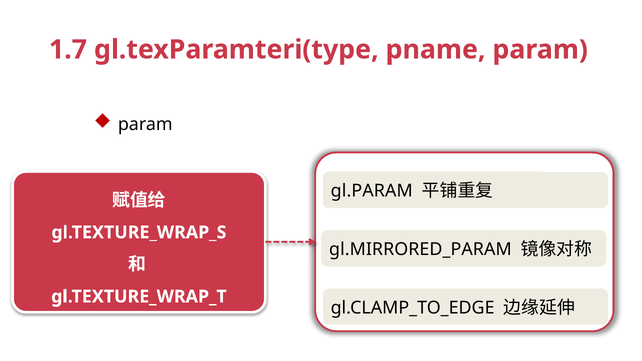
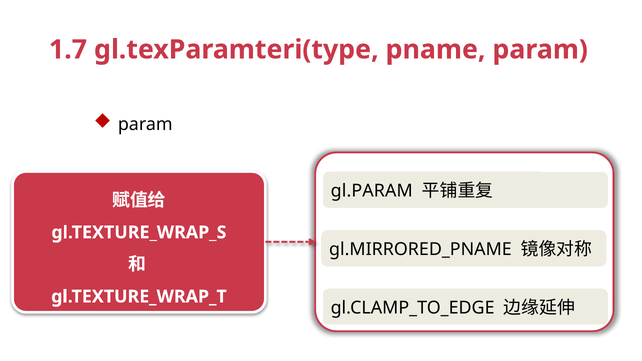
gl.MIRRORED_PARAM: gl.MIRRORED_PARAM -> gl.MIRRORED_PNAME
